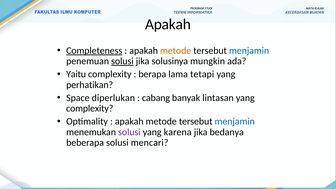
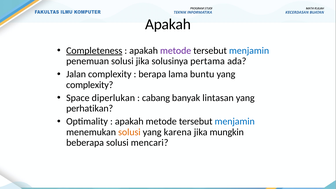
metode at (176, 51) colour: orange -> purple
solusi at (122, 61) underline: present -> none
mungkin: mungkin -> pertama
Yaitu: Yaitu -> Jalan
tetapi: tetapi -> buntu
perhatikan at (90, 85): perhatikan -> complexity
complexity at (90, 108): complexity -> perhatikan
solusi at (129, 132) colour: purple -> orange
bedanya: bedanya -> mungkin
